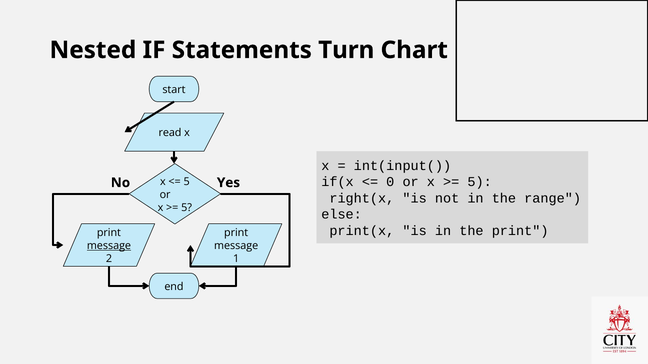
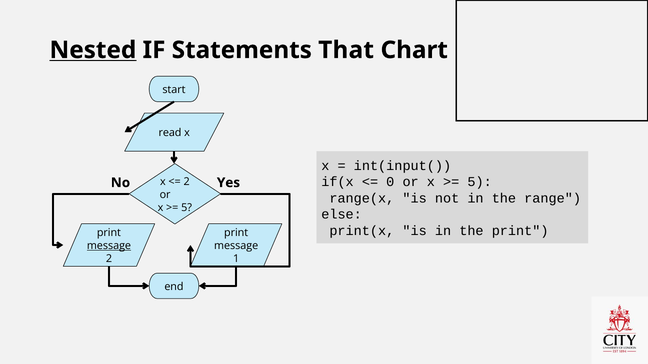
Nested underline: none -> present
Turn: Turn -> That
5 at (187, 182): 5 -> 2
right(x: right(x -> range(x
